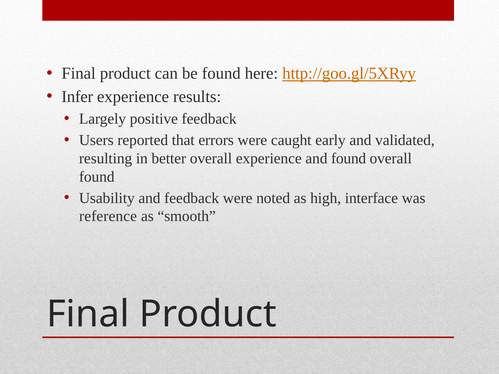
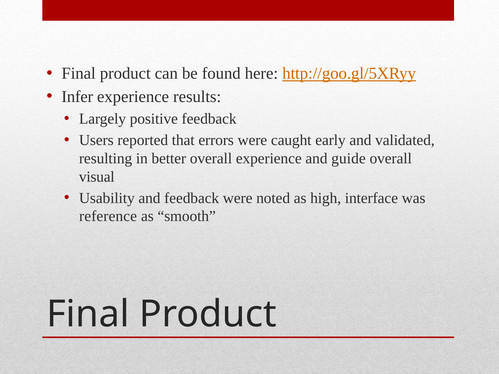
and found: found -> guide
found at (97, 177): found -> visual
